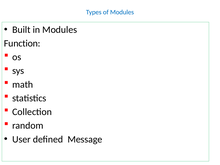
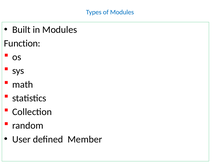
Message: Message -> Member
